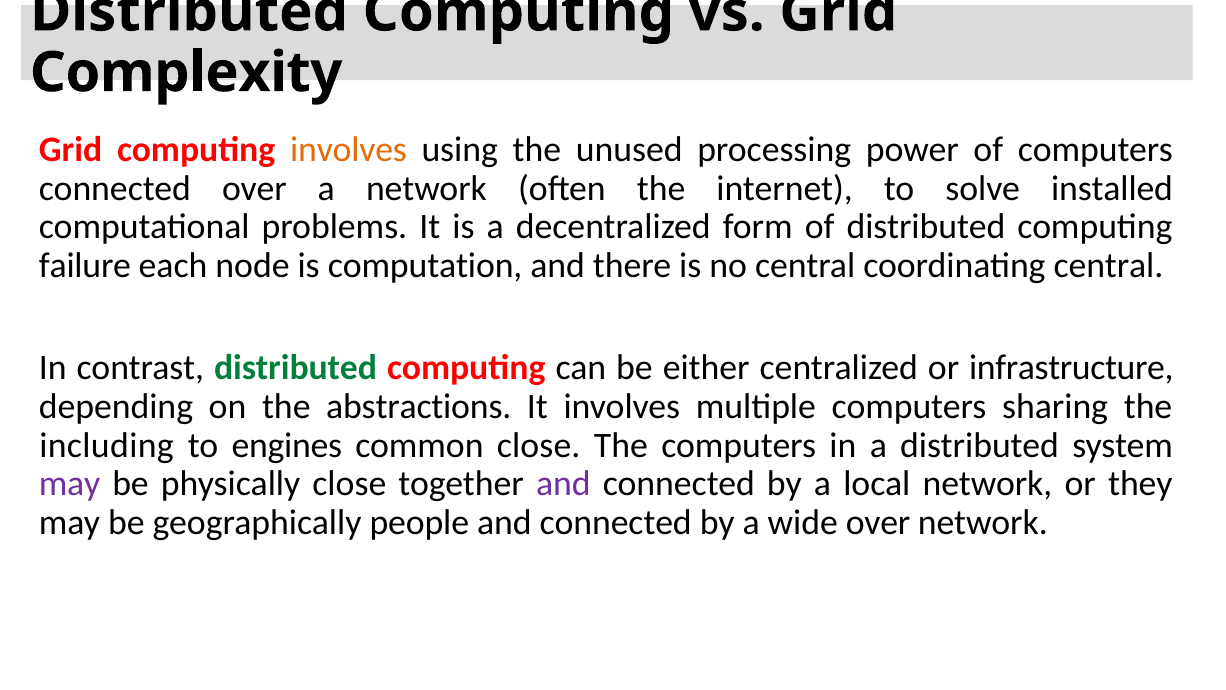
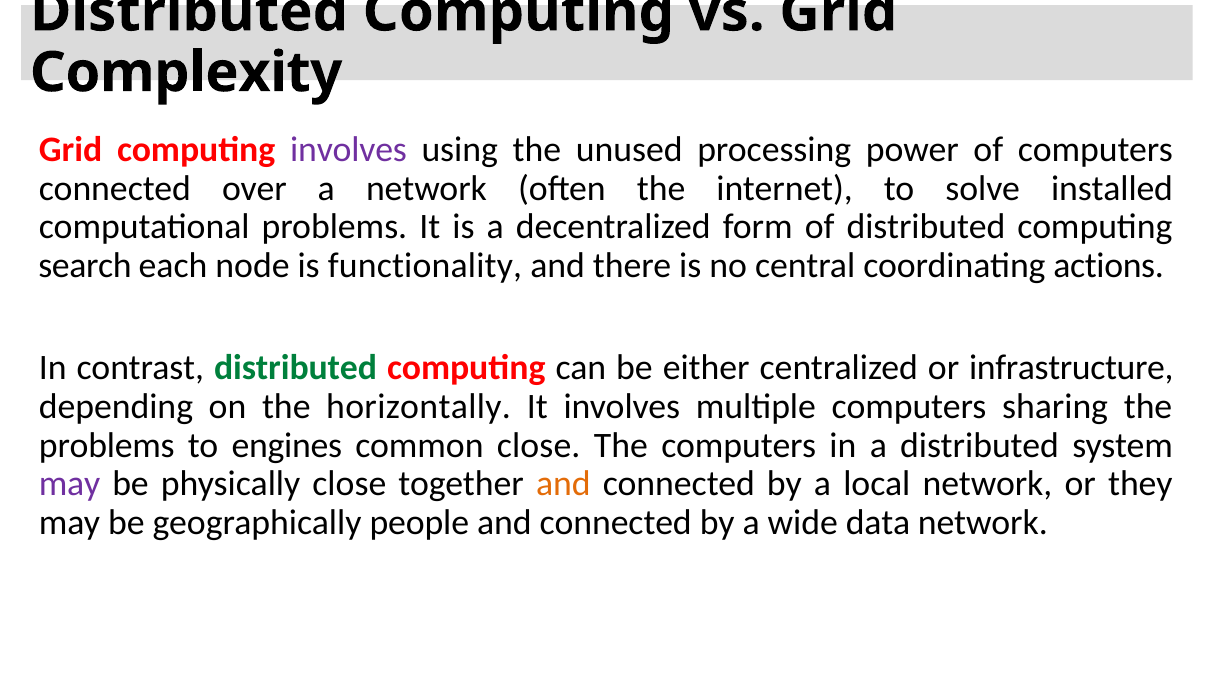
involves at (349, 150) colour: orange -> purple
failure: failure -> search
computation: computation -> functionality
coordinating central: central -> actions
abstractions: abstractions -> horizontally
including at (107, 445): including -> problems
and at (563, 484) colour: purple -> orange
wide over: over -> data
